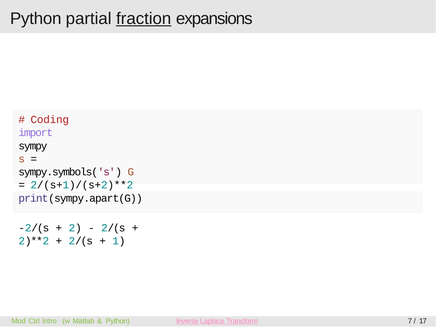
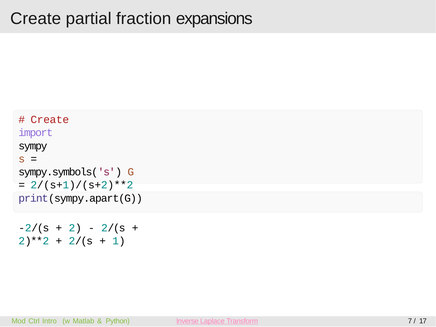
Python at (36, 19): Python -> Create
fraction underline: present -> none
Coding at (50, 120): Coding -> Create
